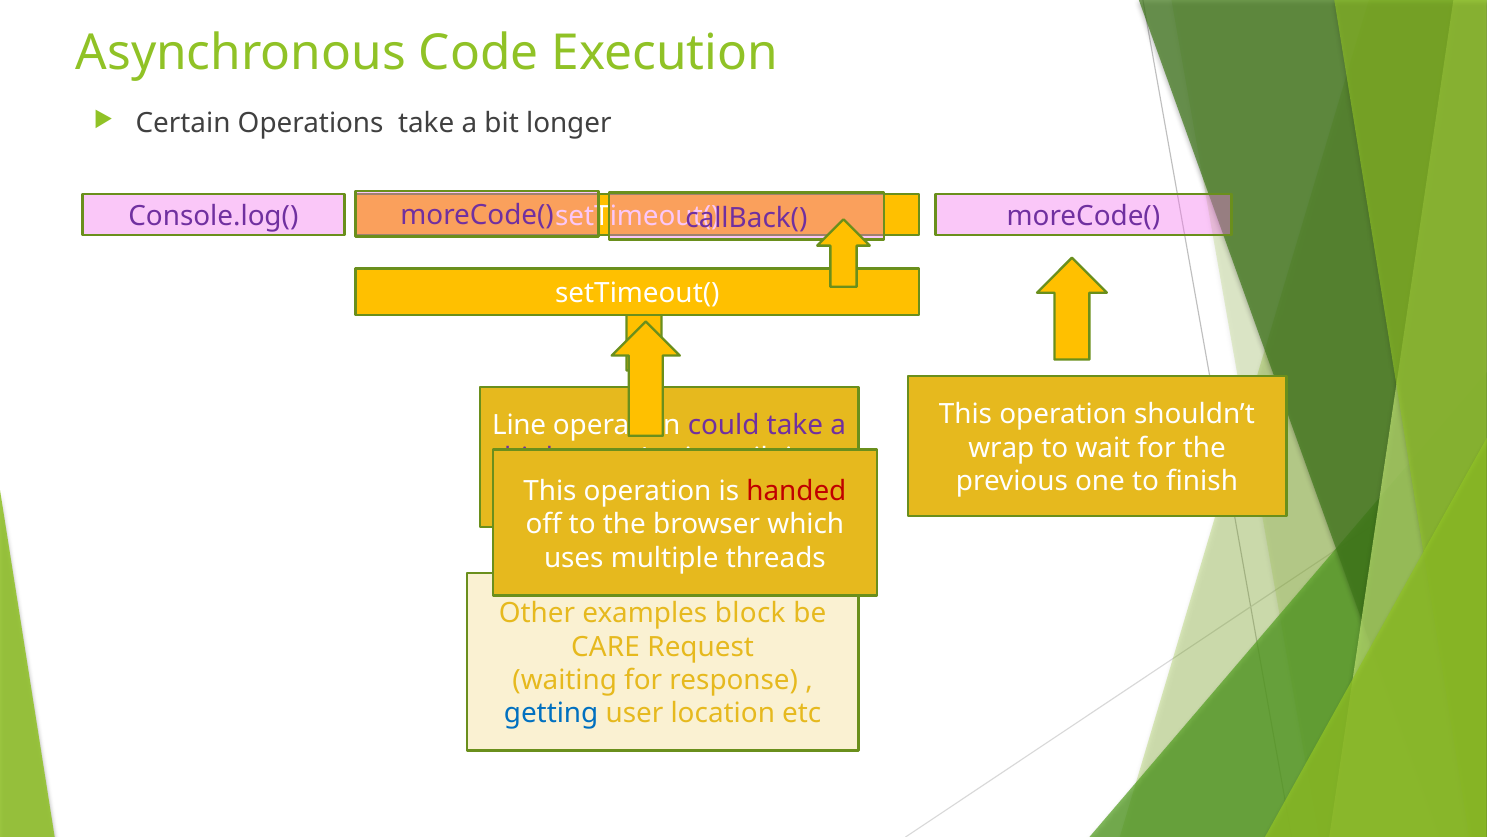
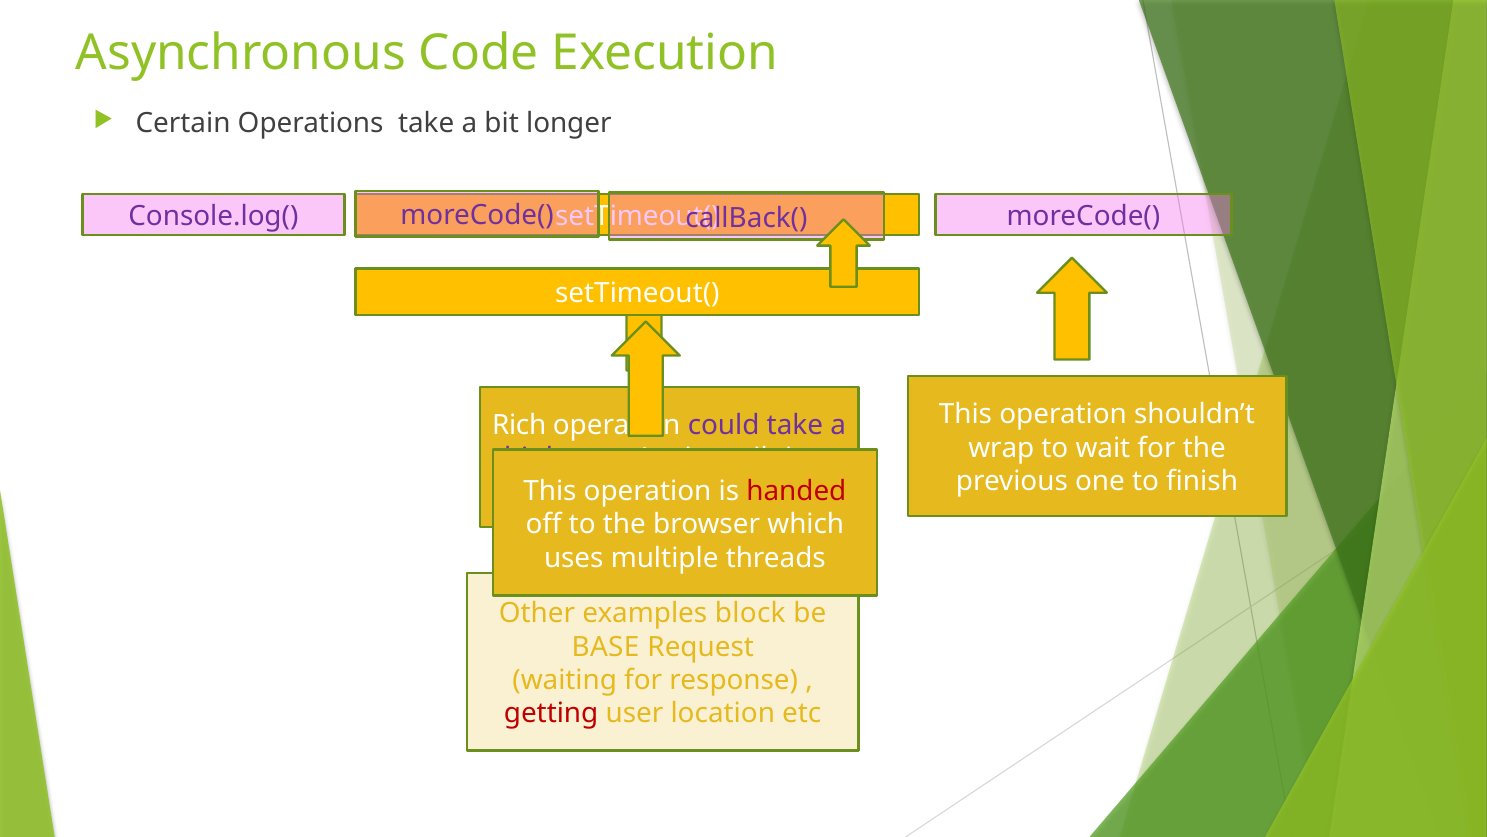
Line: Line -> Rich
CARE: CARE -> BASE
getting colour: blue -> red
